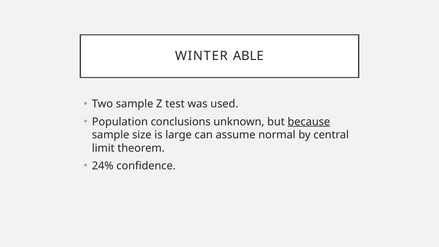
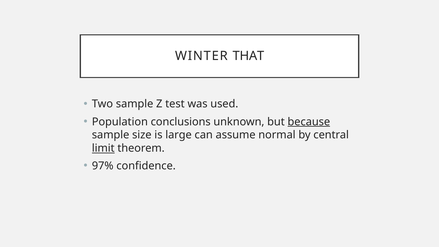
ABLE: ABLE -> THAT
limit underline: none -> present
24%: 24% -> 97%
